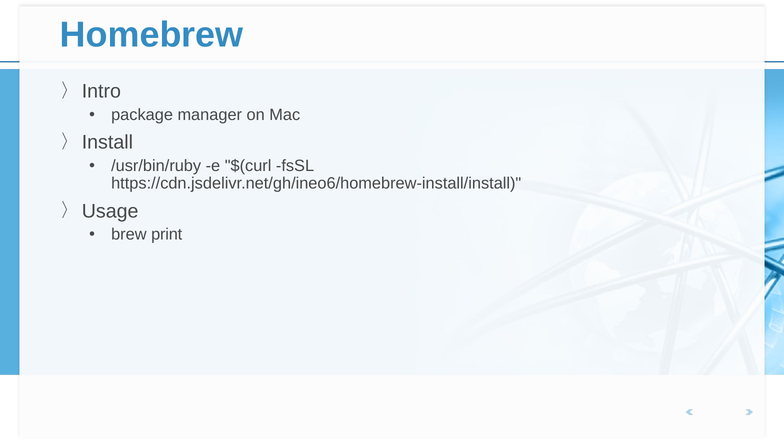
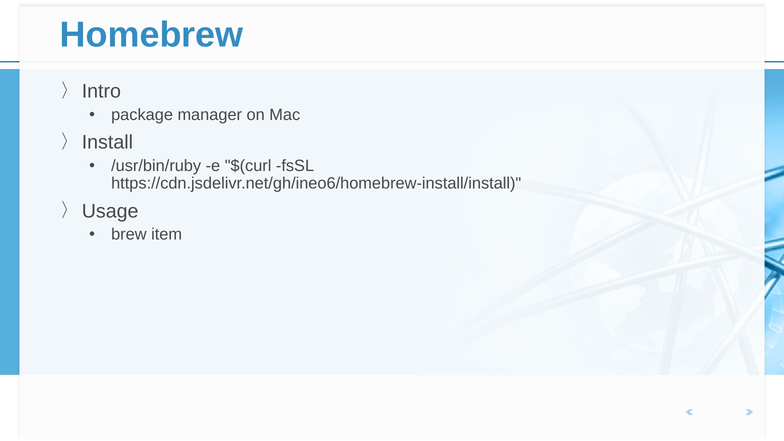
print: print -> item
